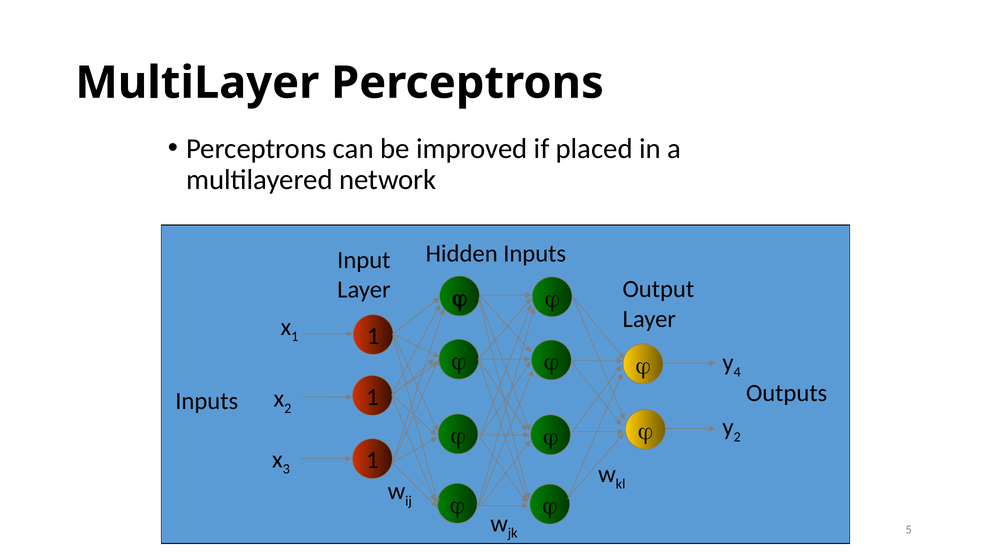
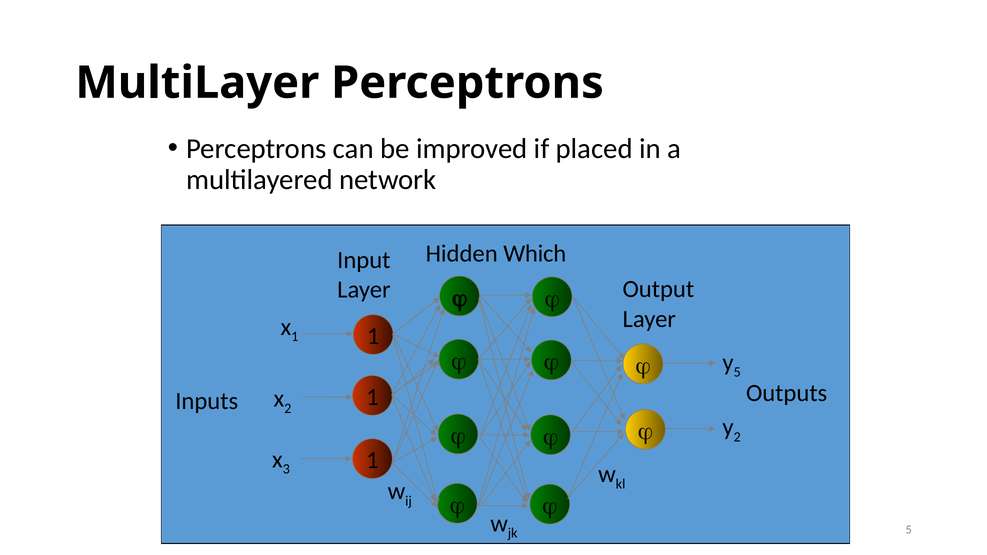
Hidden Inputs: Inputs -> Which
4 at (737, 372): 4 -> 5
